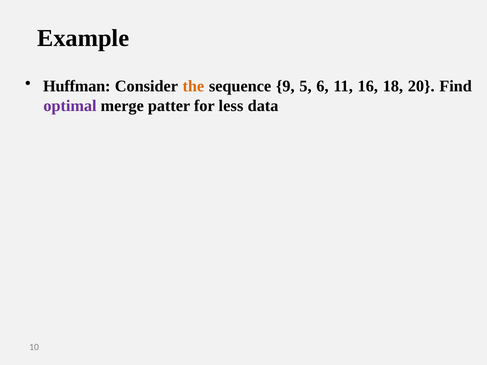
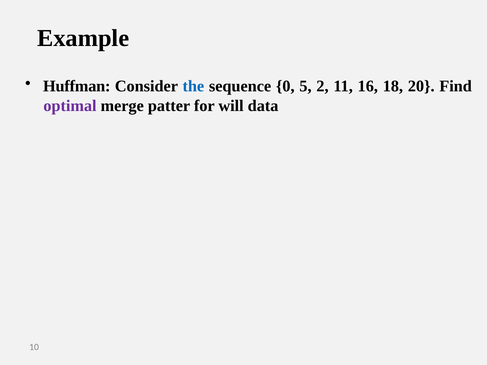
the colour: orange -> blue
9: 9 -> 0
6: 6 -> 2
less: less -> will
